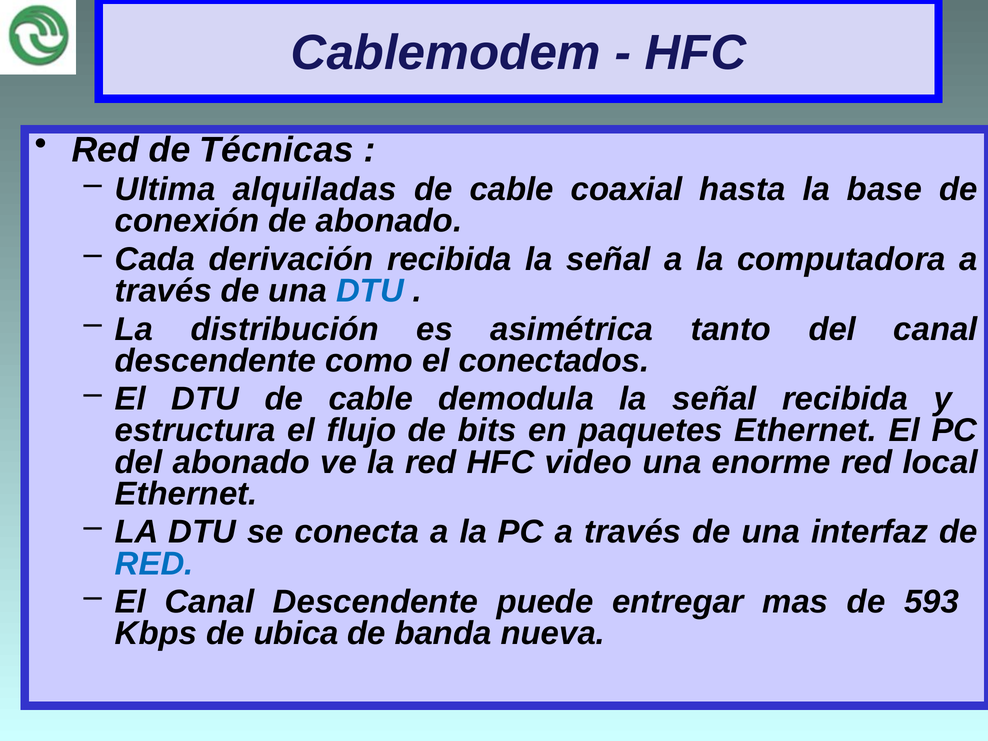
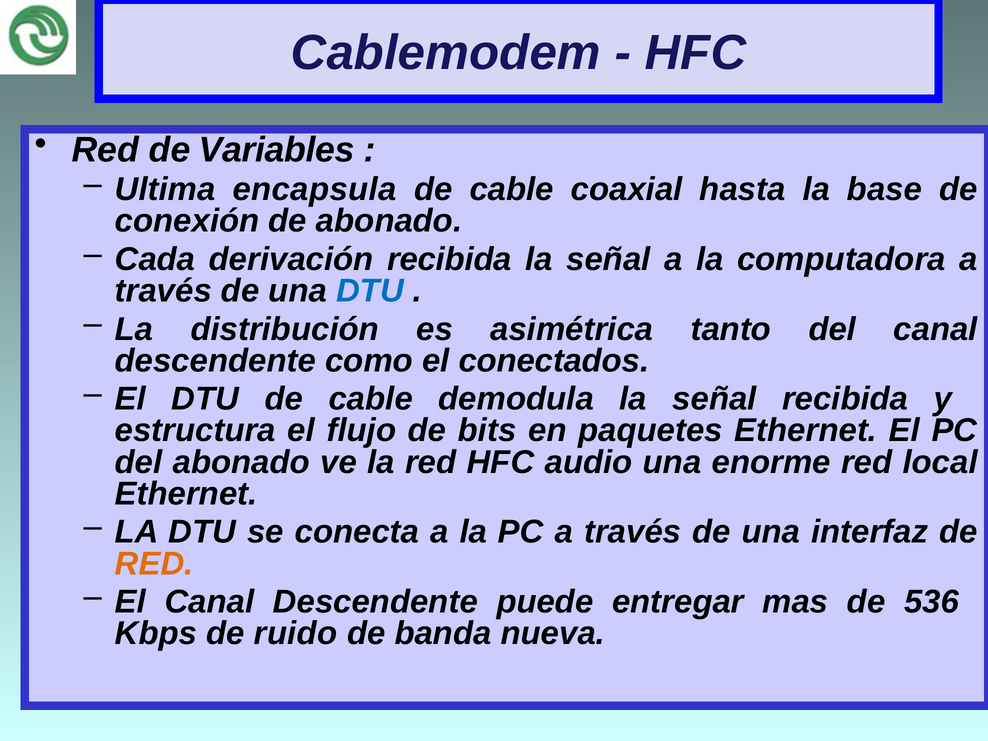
Técnicas: Técnicas -> Variables
alquiladas: alquiladas -> encapsula
video: video -> audio
RED at (154, 564) colour: blue -> orange
593: 593 -> 536
ubica: ubica -> ruido
